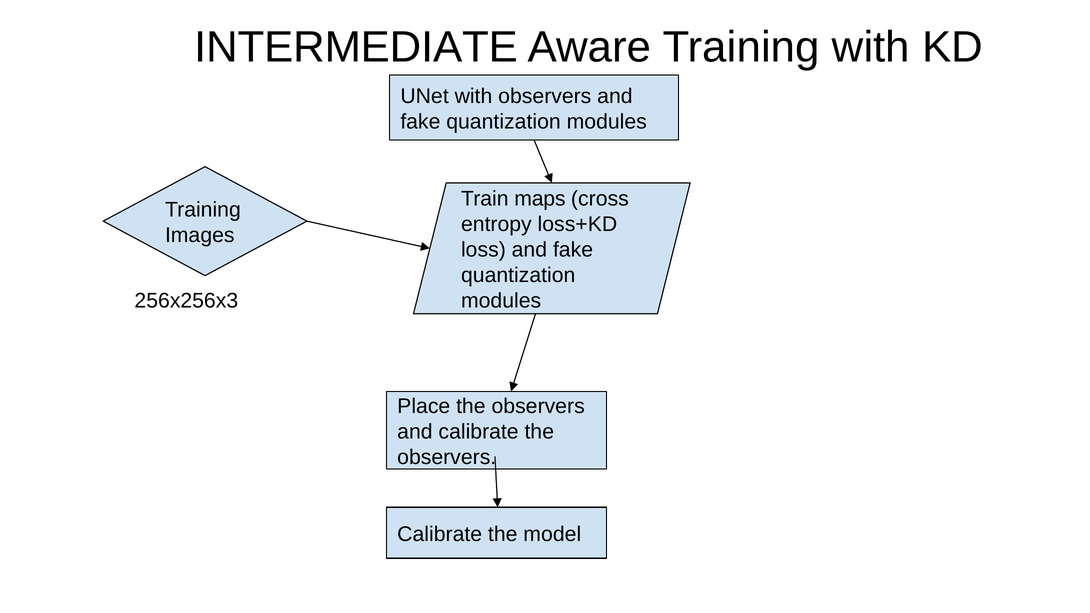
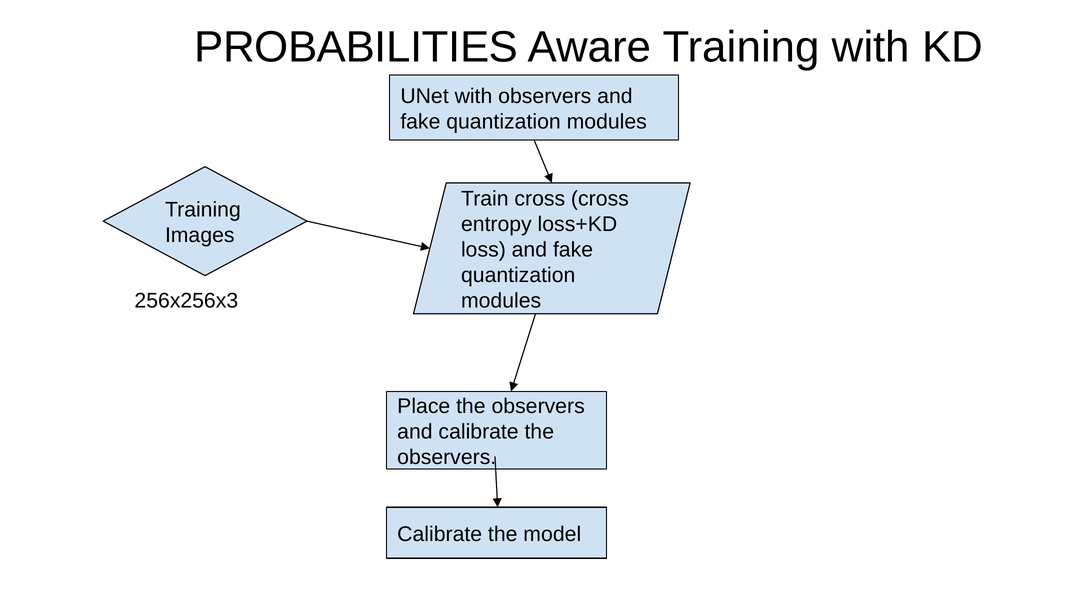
INTERMEDIATE: INTERMEDIATE -> PROBABILITIES
Train maps: maps -> cross
